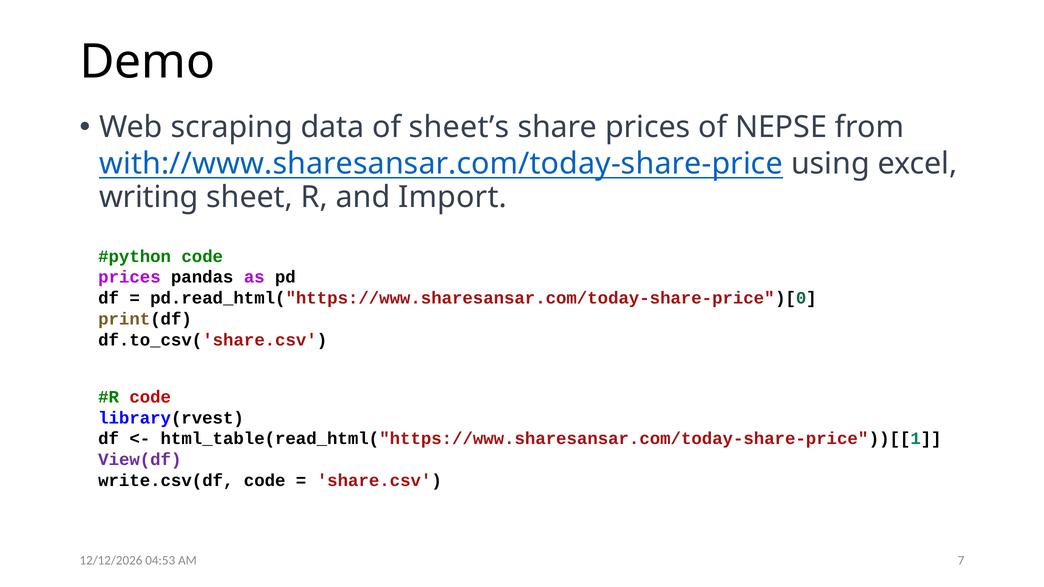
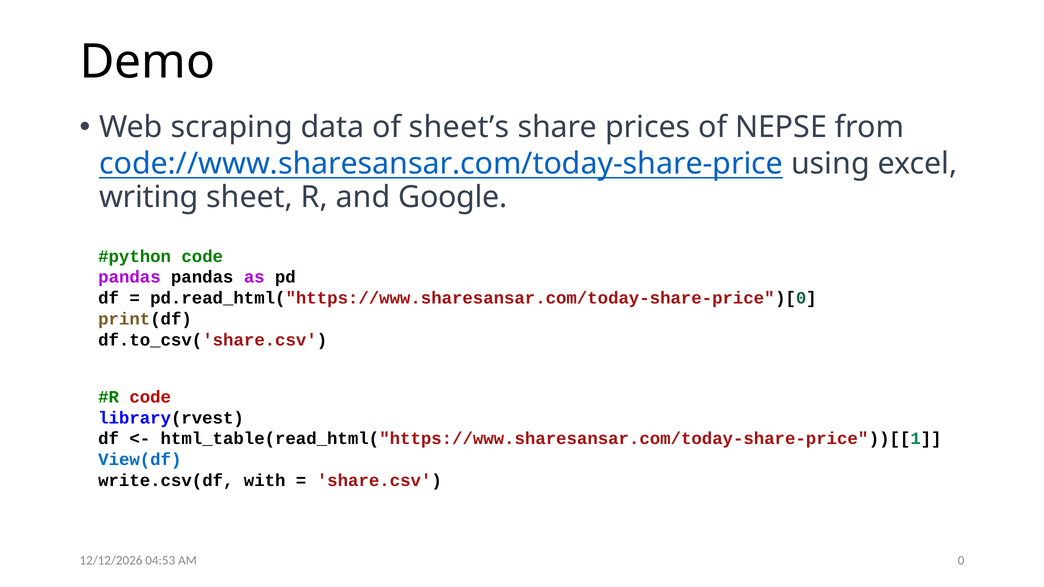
with://www.sharesansar.com/today-share-price: with://www.sharesansar.com/today-share-price -> code://www.sharesansar.com/today-share-price
Import: Import -> Google
prices at (129, 277): prices -> pandas
View(df colour: purple -> blue
write.csv(df code: code -> with
7: 7 -> 0
